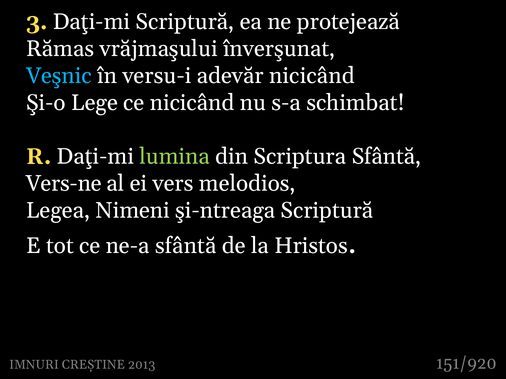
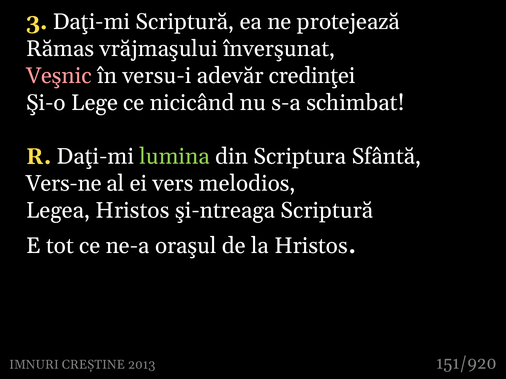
Veşnic colour: light blue -> pink
adevăr nicicând: nicicând -> credinţei
Legea Nimeni: Nimeni -> Hristos
ne-a sfântă: sfântă -> oraşul
